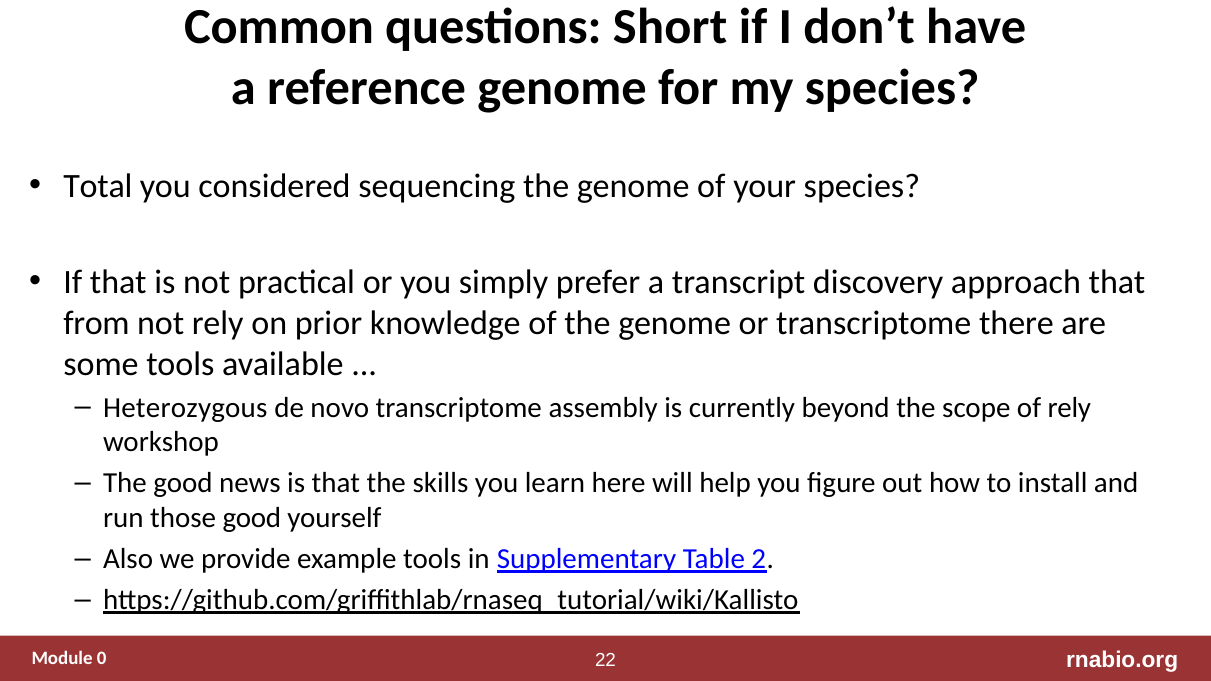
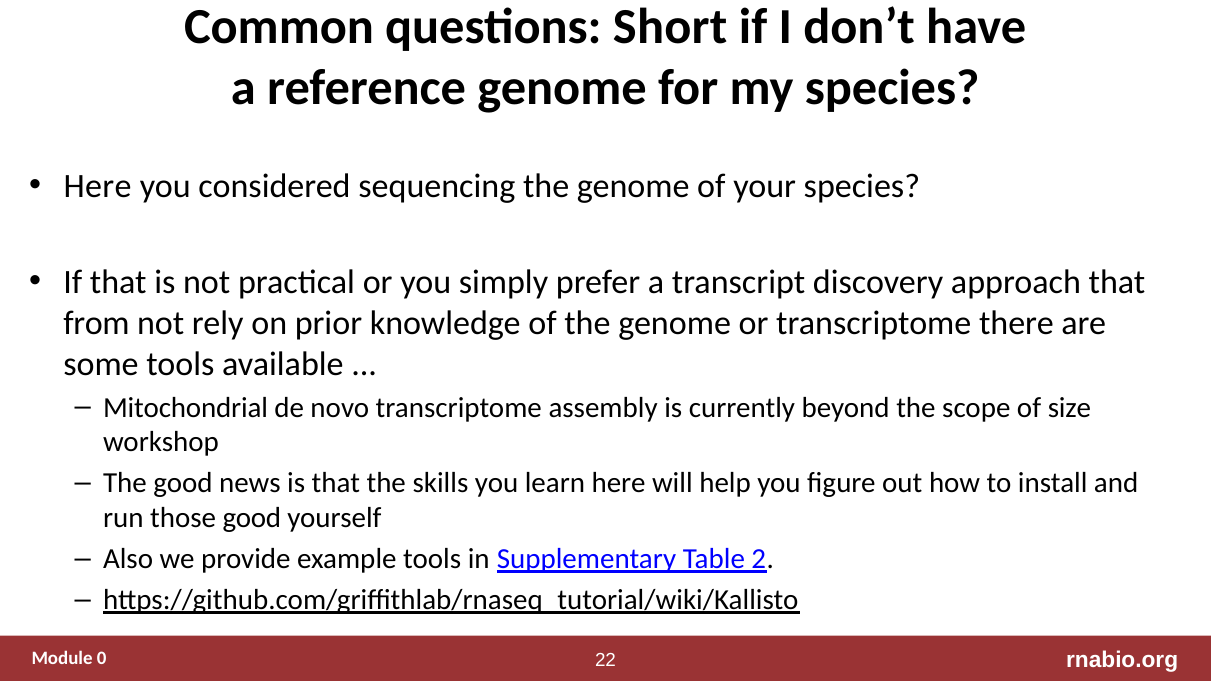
Total at (98, 186): Total -> Here
Heterozygous: Heterozygous -> Mitochondrial
of rely: rely -> size
